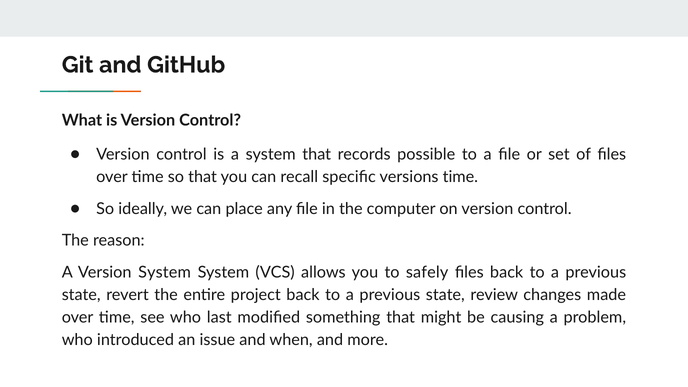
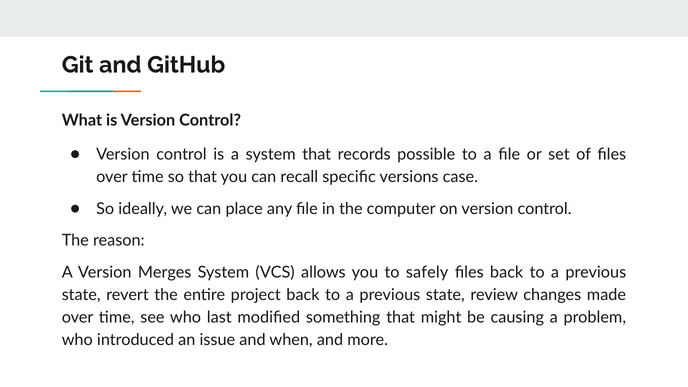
versions time: time -> case
Version System: System -> Merges
